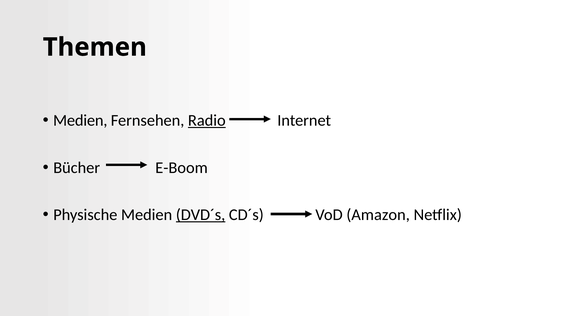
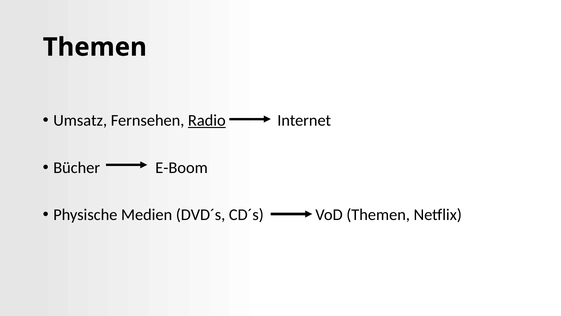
Medien at (80, 120): Medien -> Umsatz
DVD´s underline: present -> none
VoD Amazon: Amazon -> Themen
